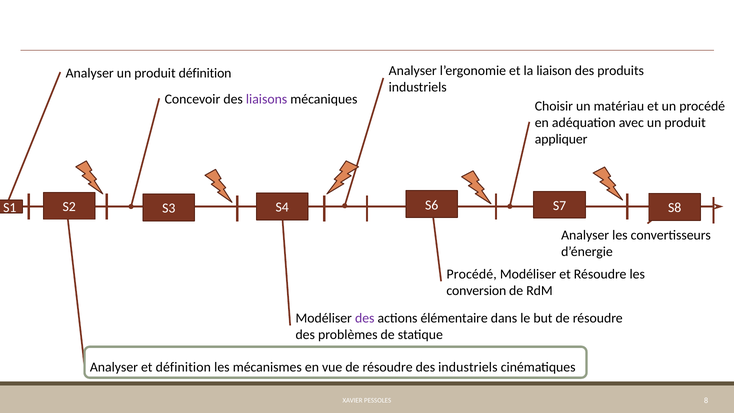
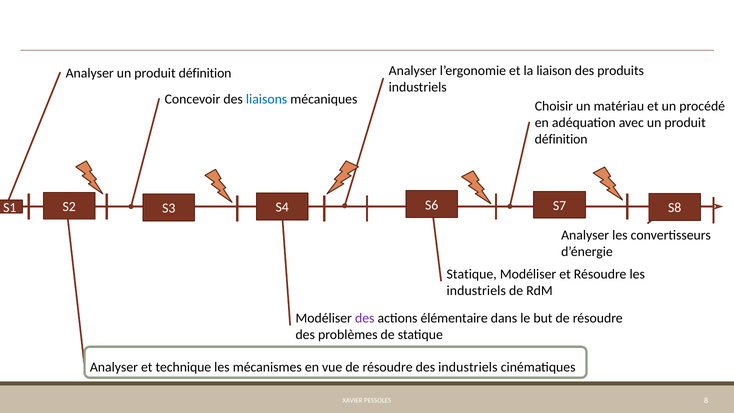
liaisons colour: purple -> blue
appliquer at (561, 139): appliquer -> définition
Procédé at (472, 274): Procédé -> Statique
conversion at (476, 290): conversion -> industriels
et définition: définition -> technique
